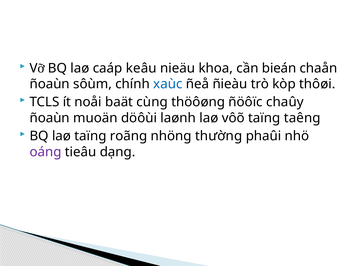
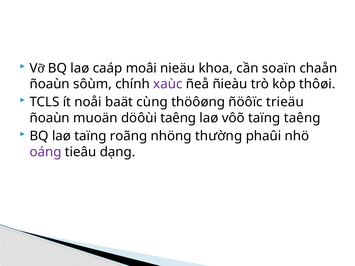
keâu: keâu -> moâi
bieán: bieán -> soaïn
xaùc colour: blue -> purple
chaûy: chaûy -> trieäu
döôùi laønh: laønh -> taêng
